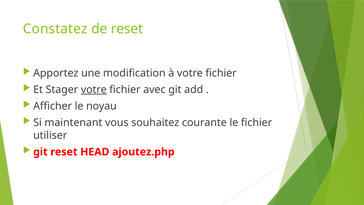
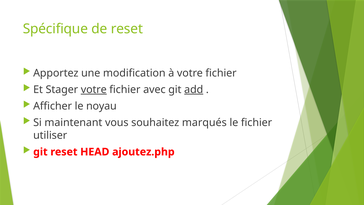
Constatez: Constatez -> Spécifique
add underline: none -> present
courante: courante -> marqués
